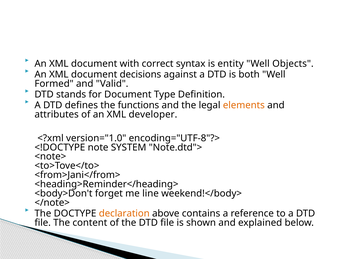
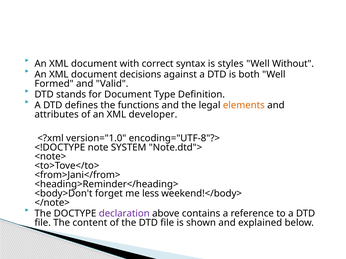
entity: entity -> styles
Objects: Objects -> Without
line: line -> less
declaration colour: orange -> purple
